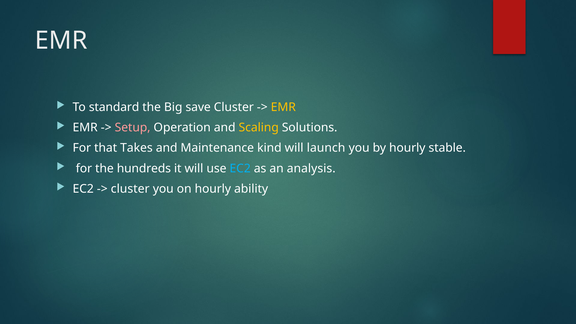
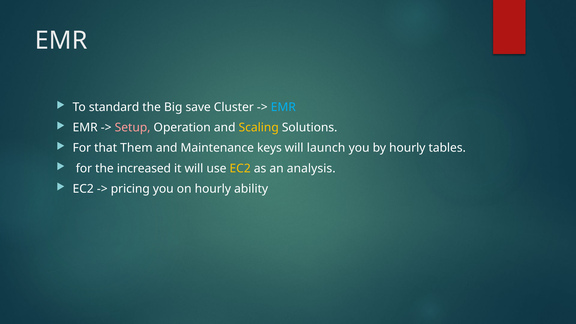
EMR at (283, 107) colour: yellow -> light blue
Takes: Takes -> Them
kind: kind -> keys
stable: stable -> tables
hundreds: hundreds -> increased
EC2 at (240, 168) colour: light blue -> yellow
cluster at (130, 189): cluster -> pricing
